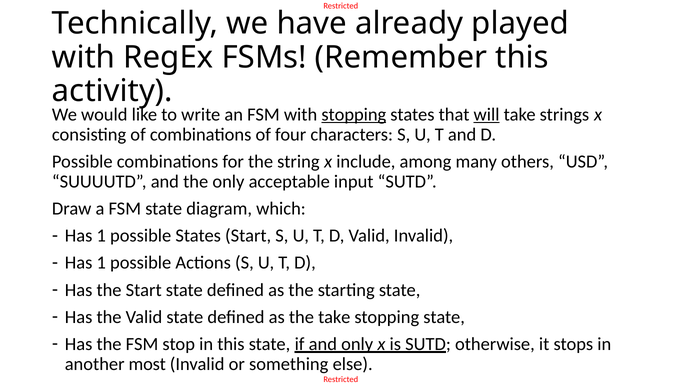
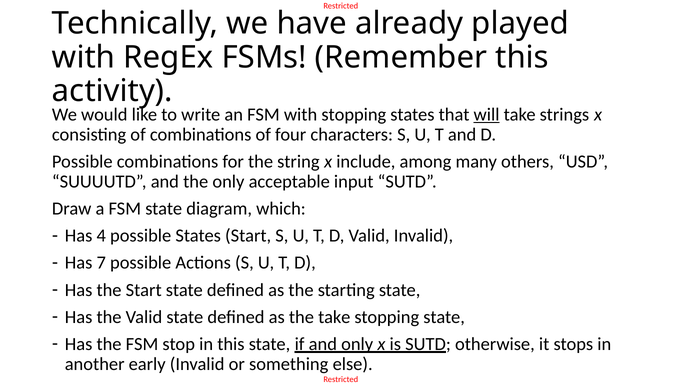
stopping at (354, 115) underline: present -> none
1 at (101, 236): 1 -> 4
1 at (101, 263): 1 -> 7
most: most -> early
